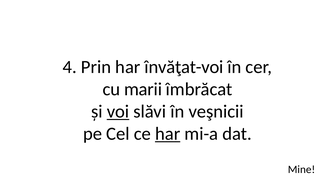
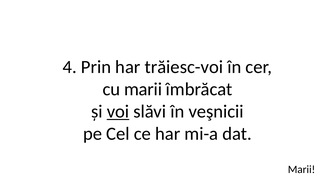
învăţat-voi: învăţat-voi -> trăiesc-voi
har at (168, 134) underline: present -> none
Mine at (301, 170): Mine -> Marii
